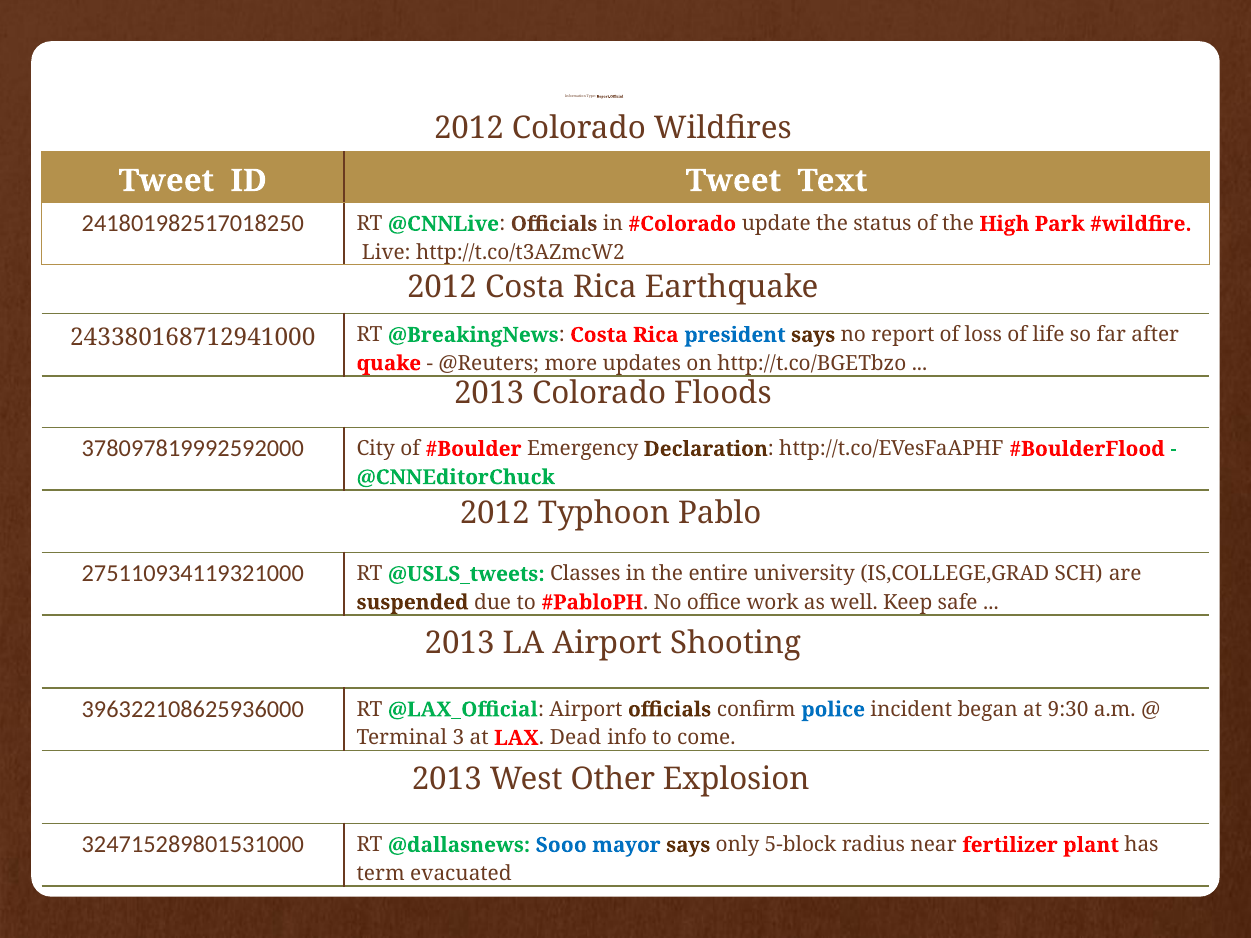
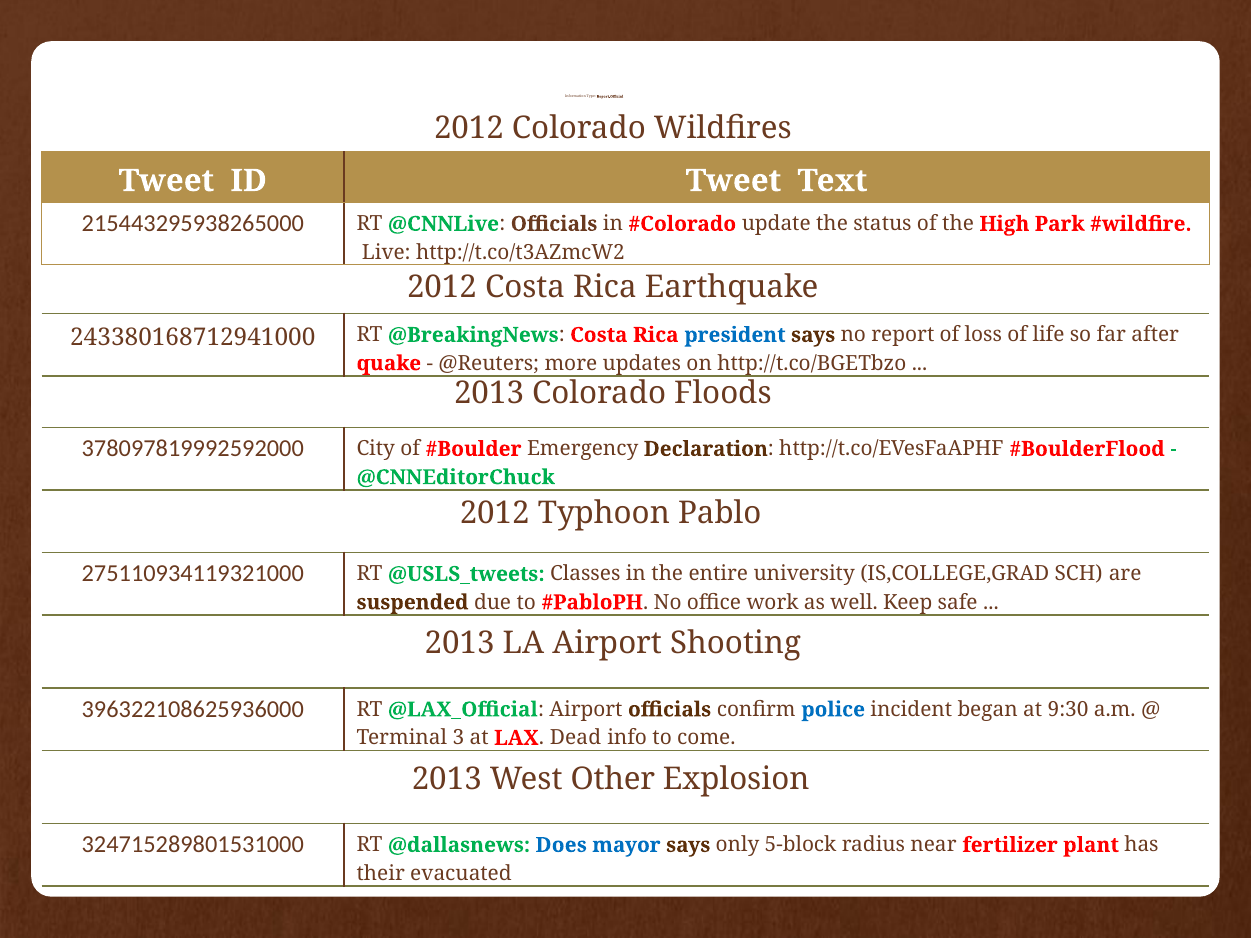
241801982517018250: 241801982517018250 -> 215443295938265000
Sooo: Sooo -> Does
term: term -> their
